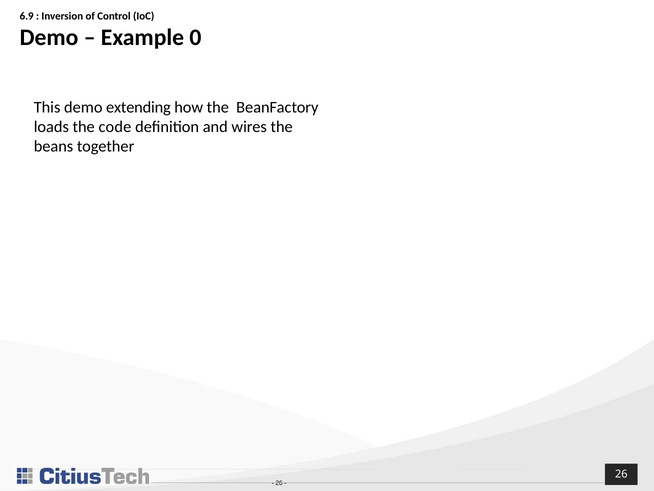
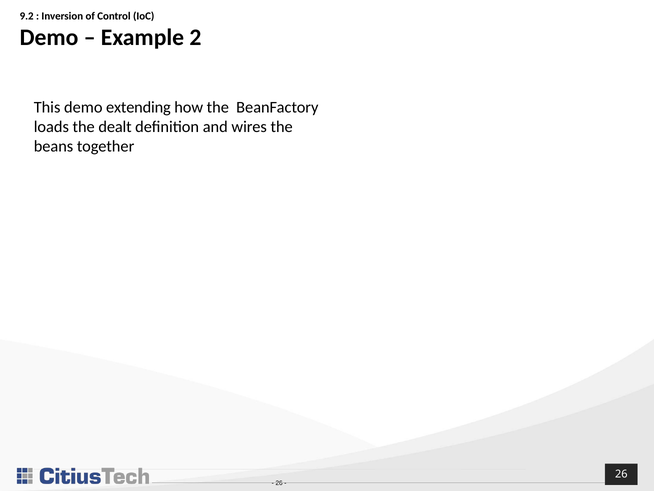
6.9: 6.9 -> 9.2
0: 0 -> 2
code: code -> dealt
